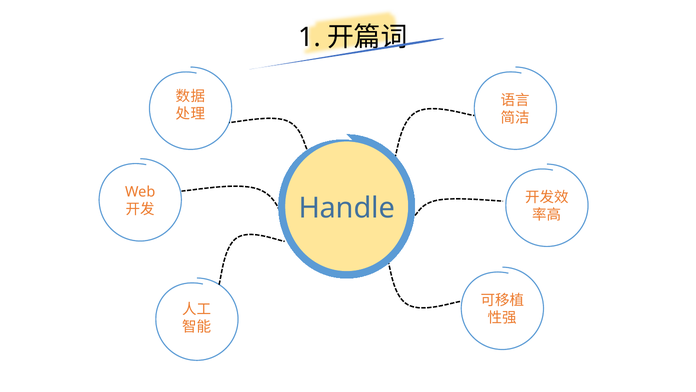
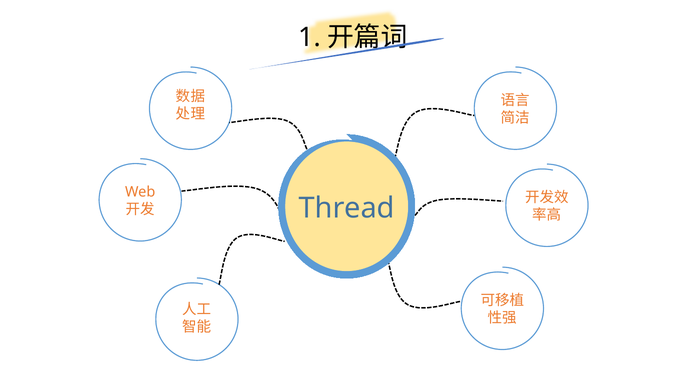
Handle: Handle -> Thread
